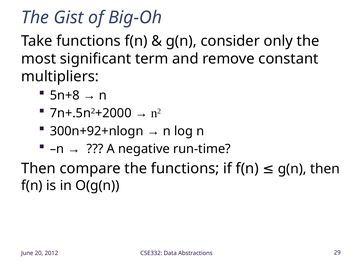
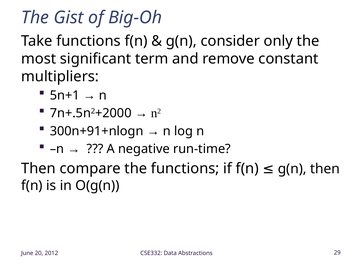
5n+8: 5n+8 -> 5n+1
300n+92+nlogn: 300n+92+nlogn -> 300n+91+nlogn
